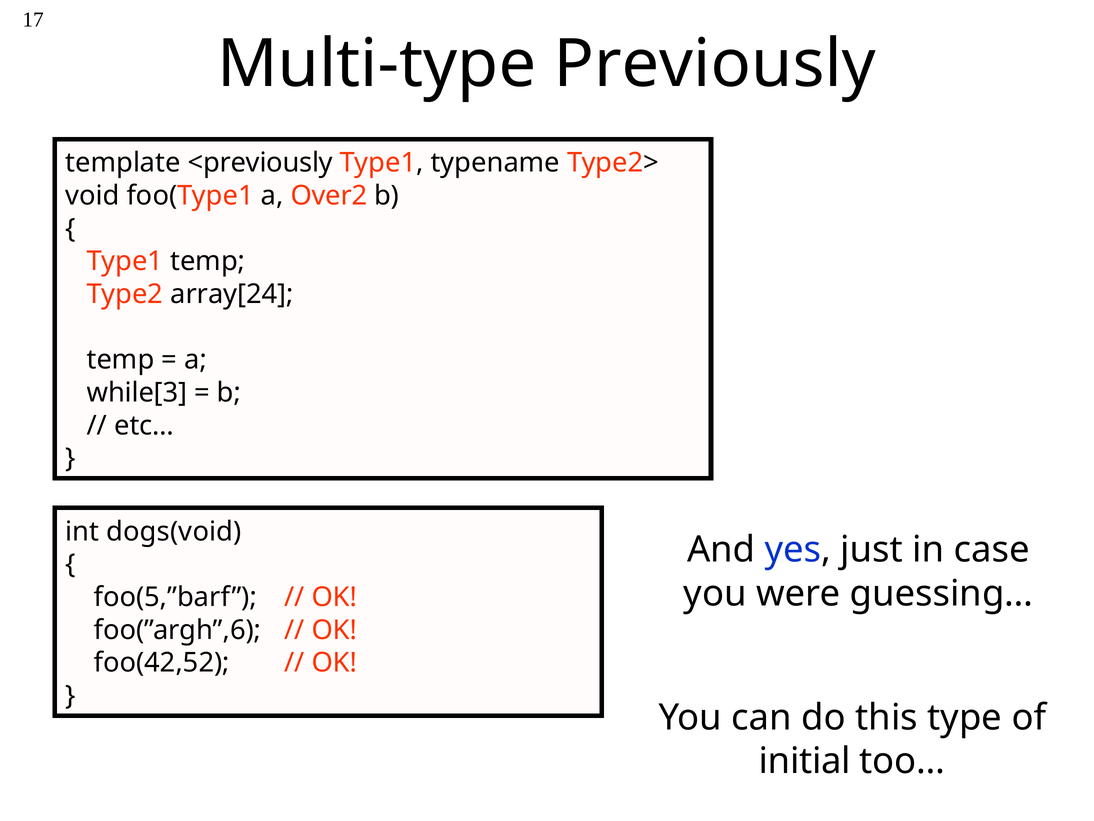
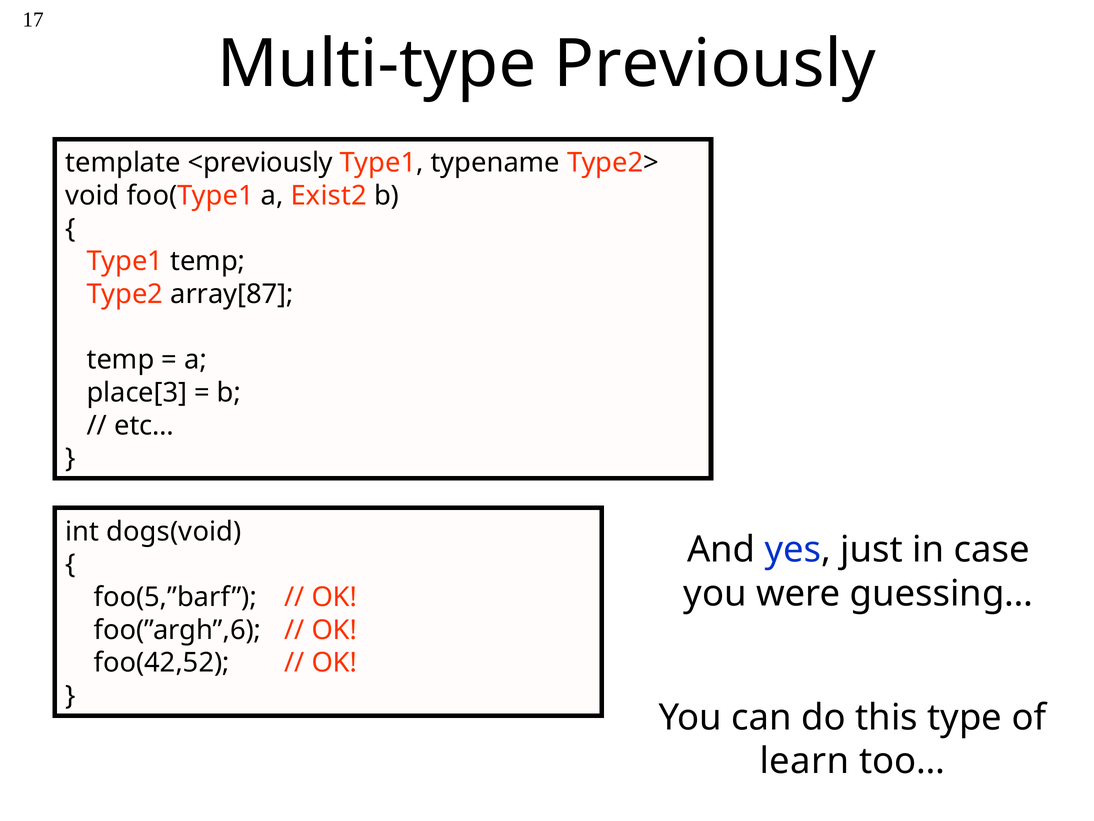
Over2: Over2 -> Exist2
array[24: array[24 -> array[87
while[3: while[3 -> place[3
initial: initial -> learn
